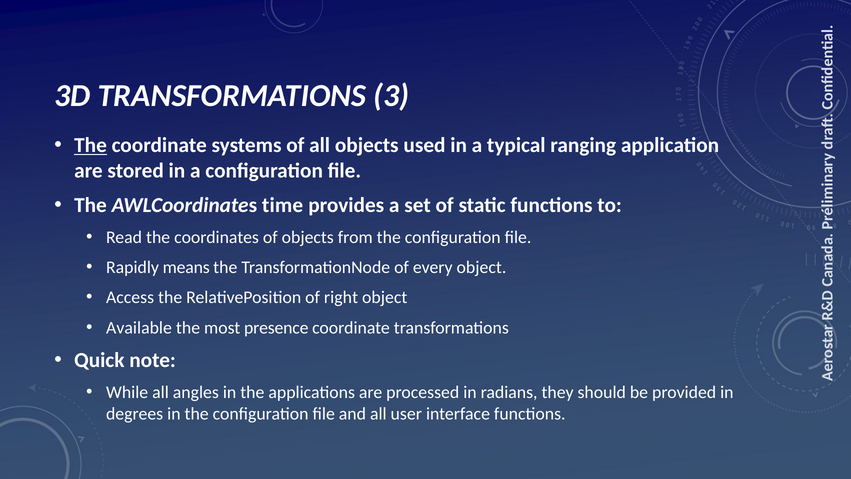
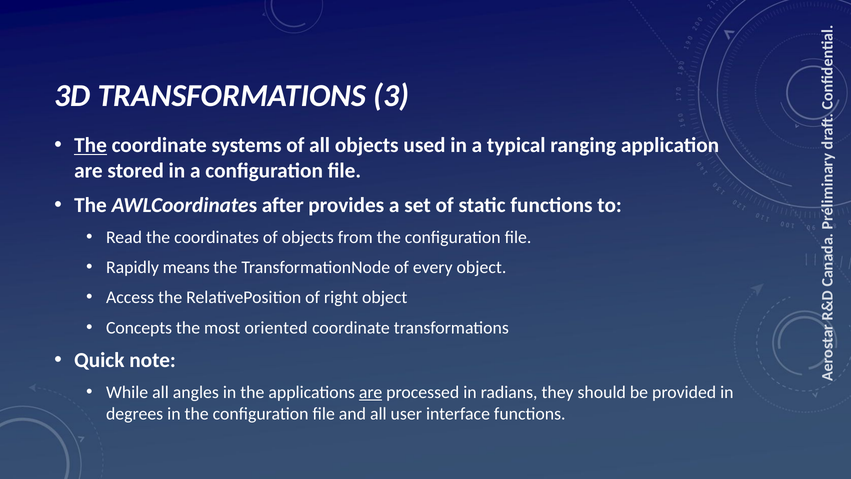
time: time -> after
Available: Available -> Concepts
presence: presence -> oriented
are at (371, 392) underline: none -> present
